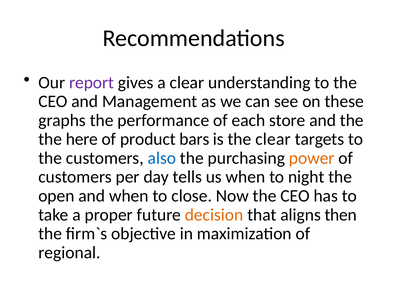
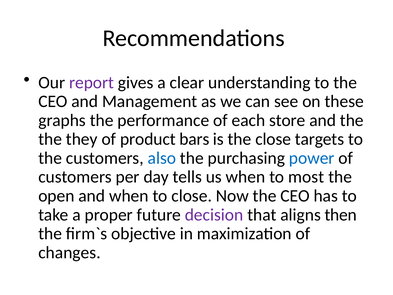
here: here -> they
the clear: clear -> close
power colour: orange -> blue
night: night -> most
decision colour: orange -> purple
regional: regional -> changes
